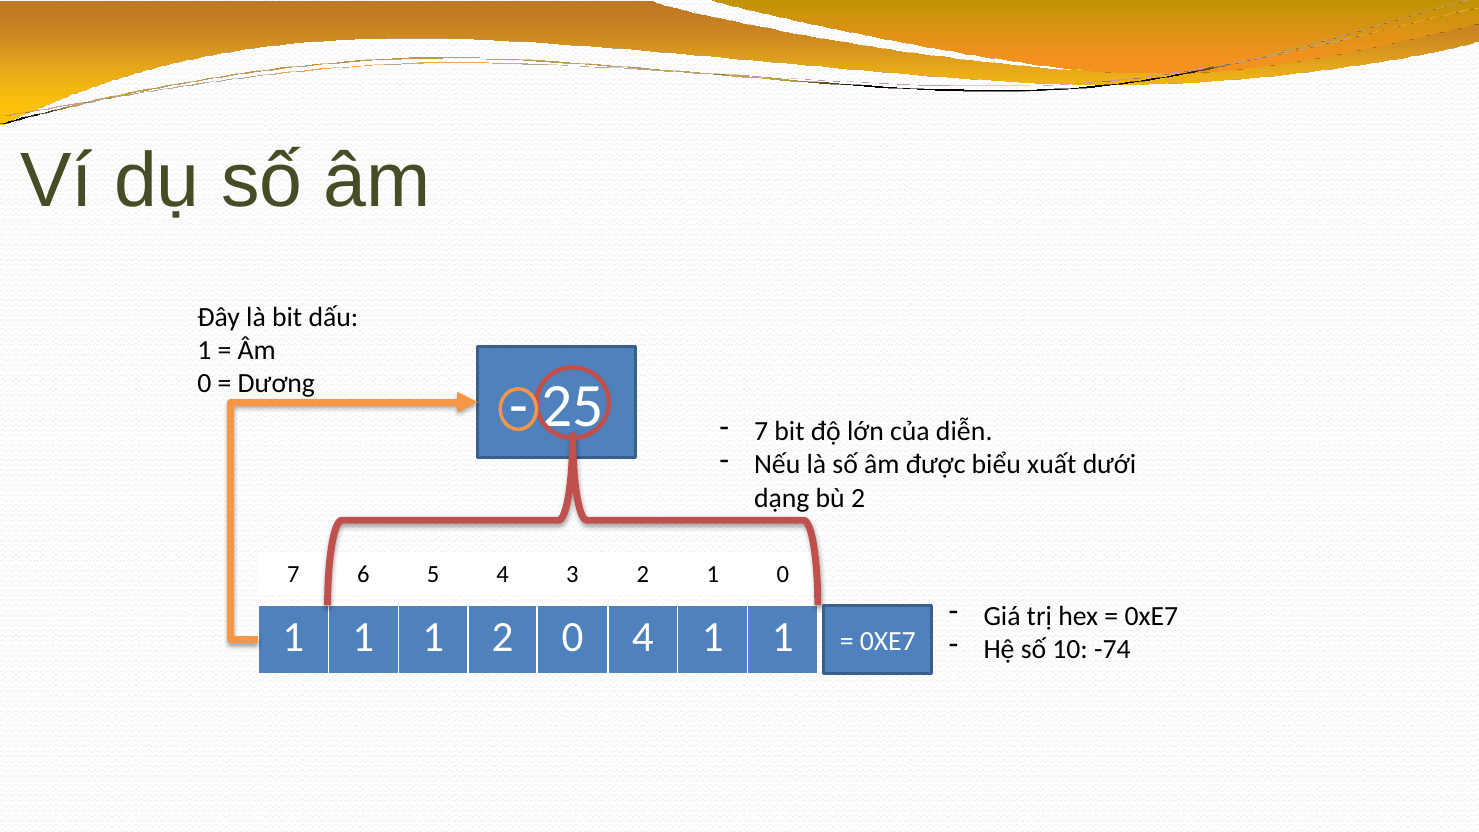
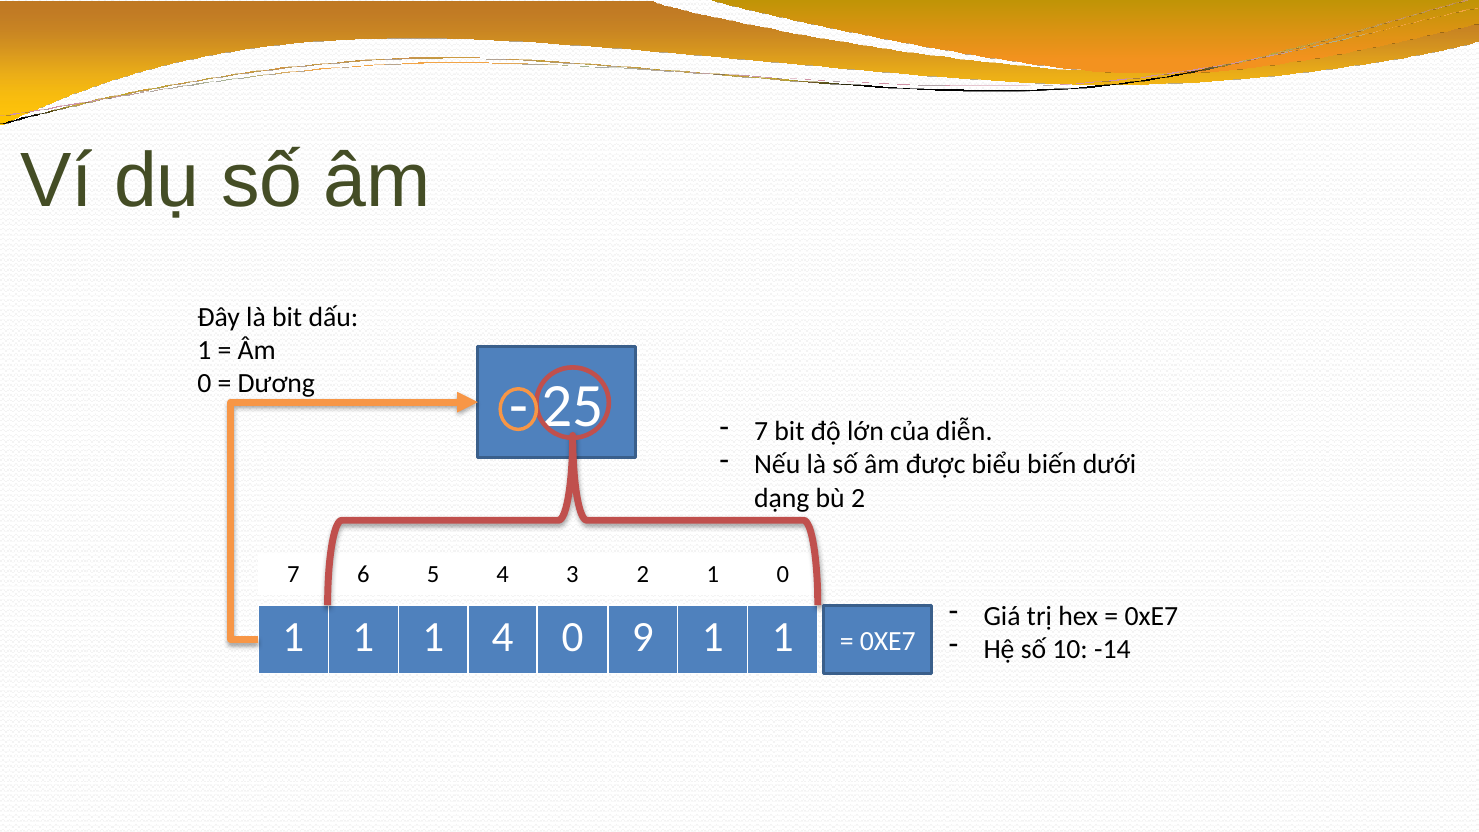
xuất: xuất -> biến
2 at (503, 637): 2 -> 4
0 4: 4 -> 9
-74: -74 -> -14
